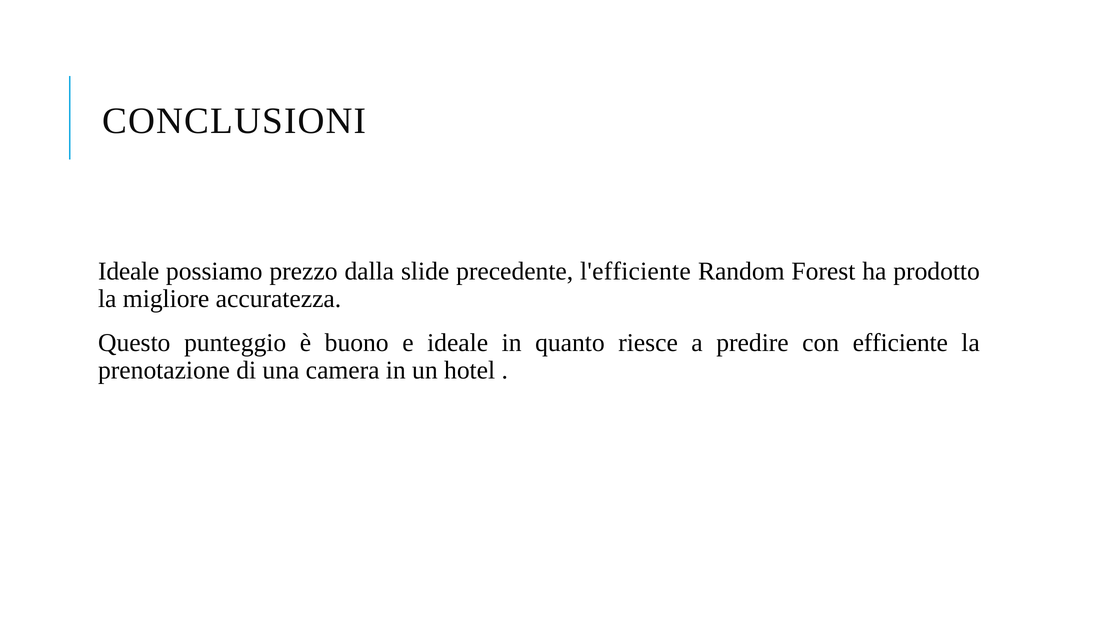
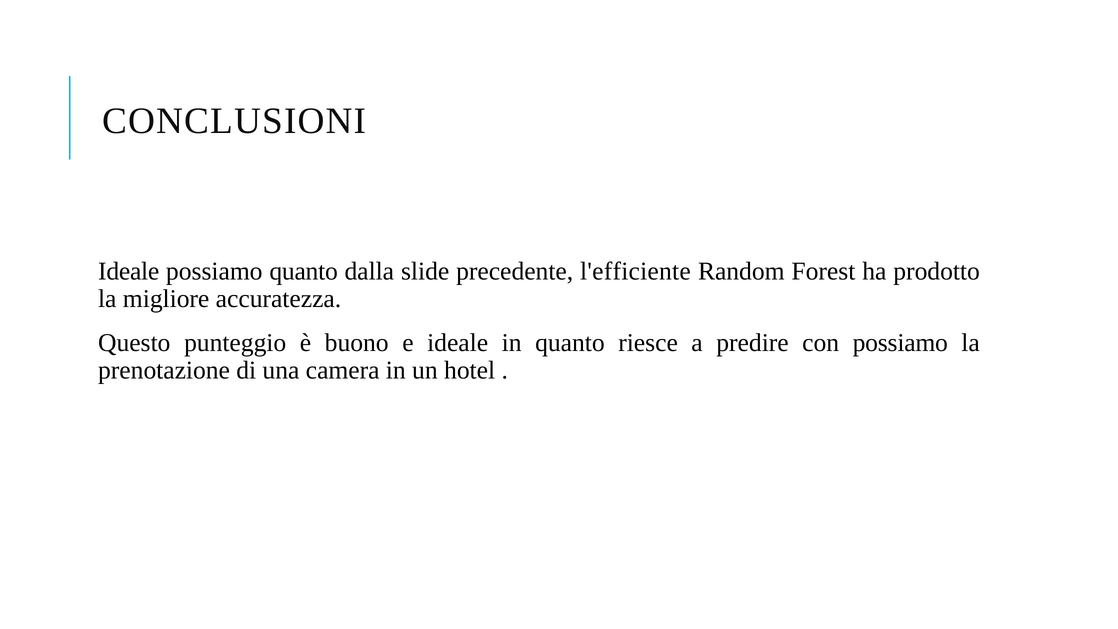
possiamo prezzo: prezzo -> quanto
con efficiente: efficiente -> possiamo
